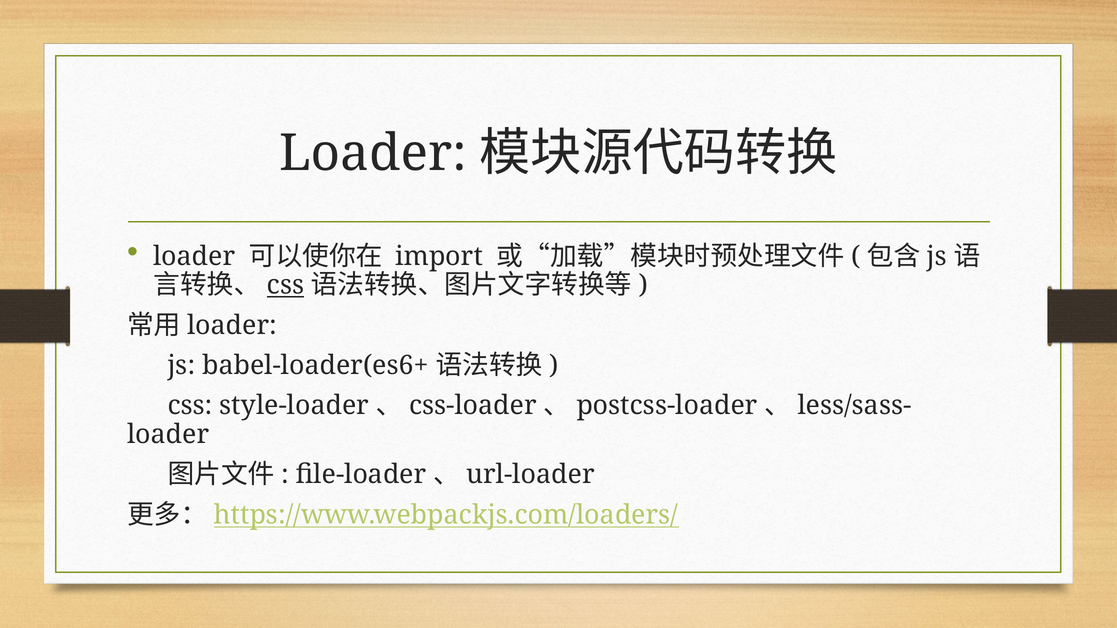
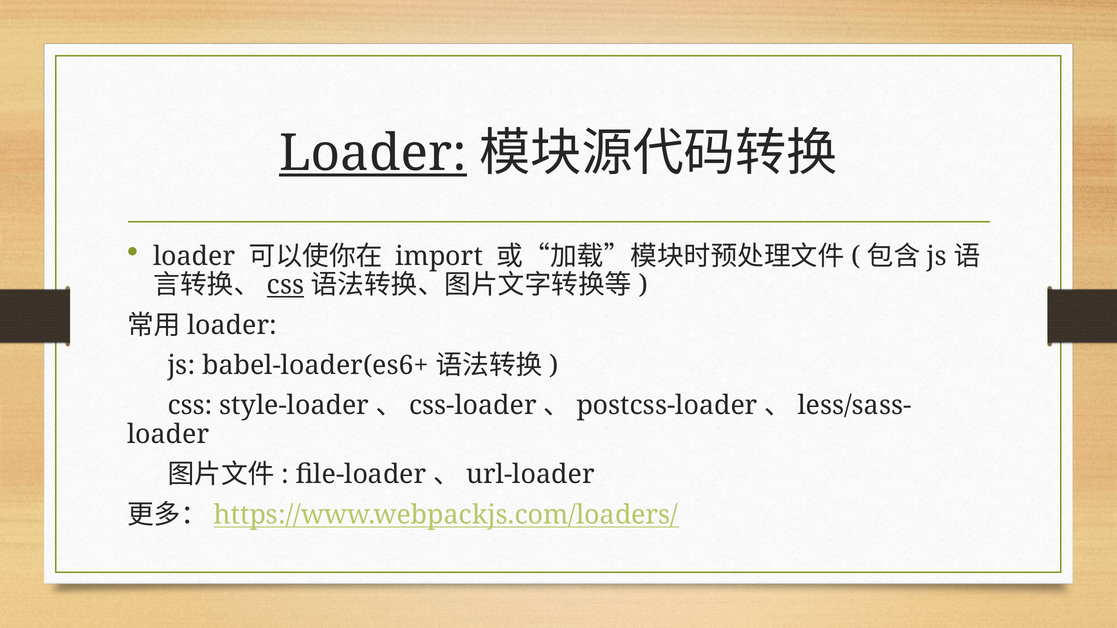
Loader at (373, 153) underline: none -> present
